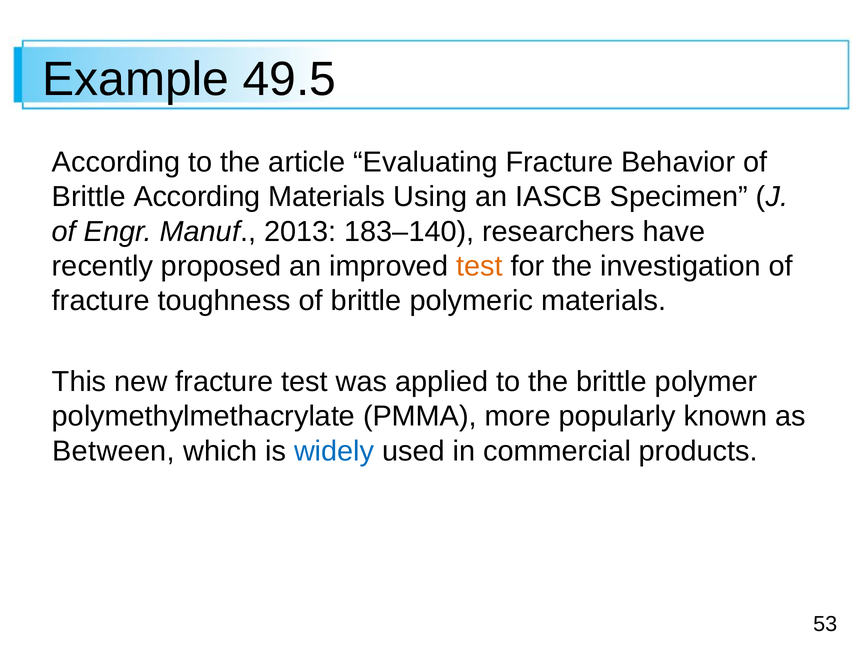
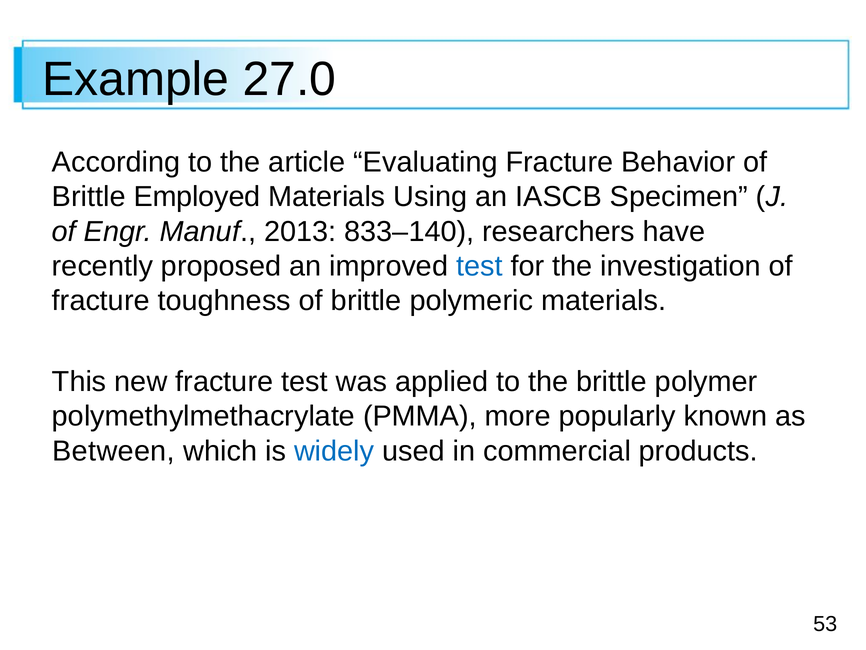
49.5: 49.5 -> 27.0
Brittle According: According -> Employed
183–140: 183–140 -> 833–140
test at (479, 266) colour: orange -> blue
